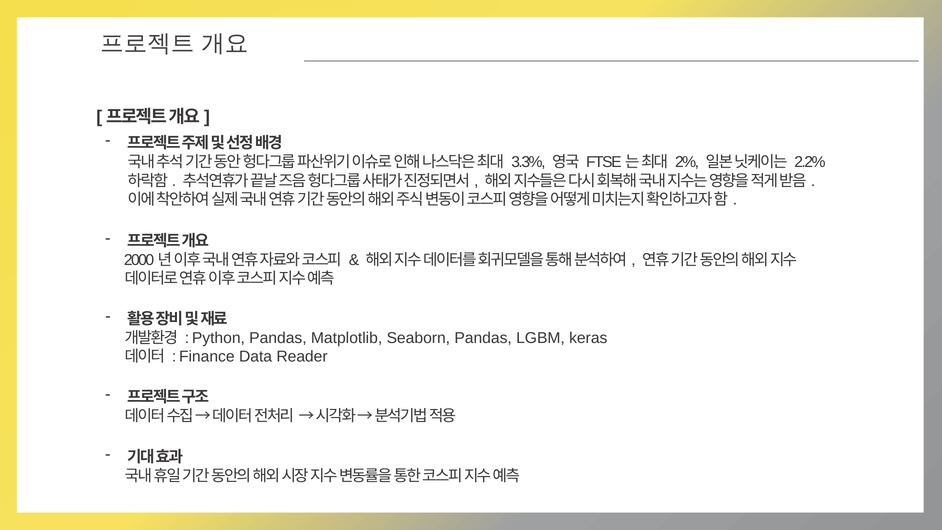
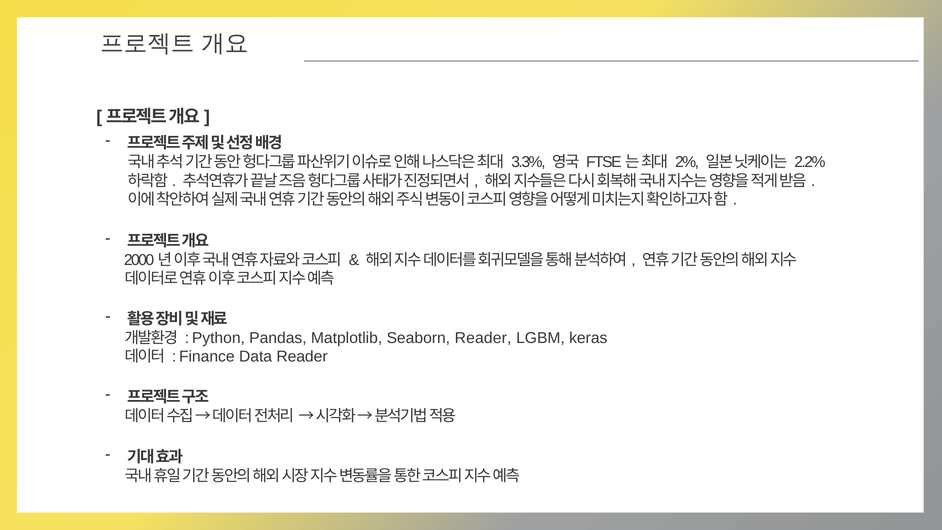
Seaborn Pandas: Pandas -> Reader
